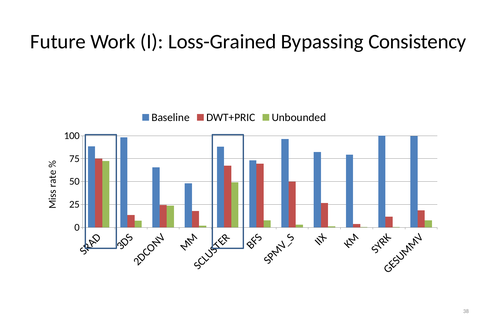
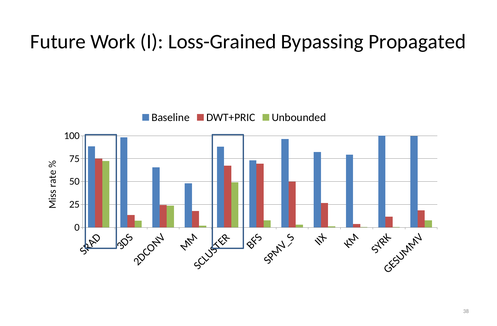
Consistency: Consistency -> Propagated
